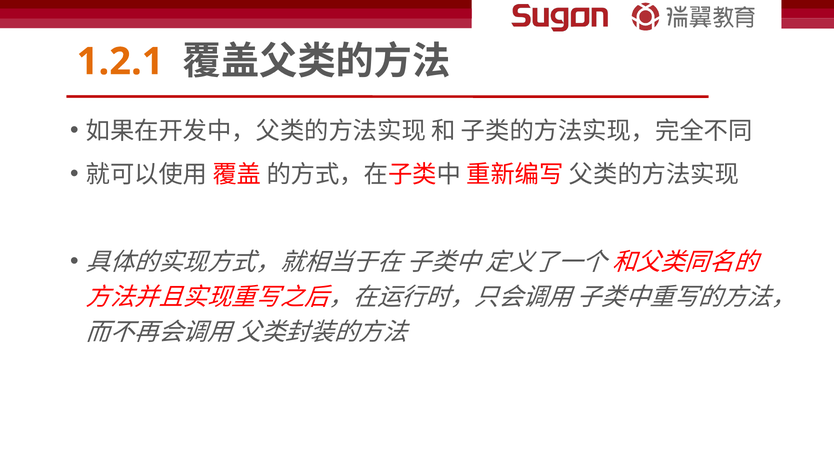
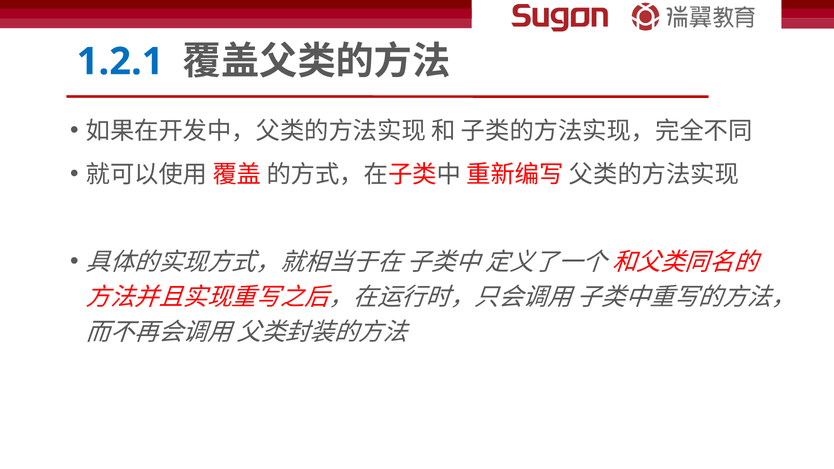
1.2.1 colour: orange -> blue
